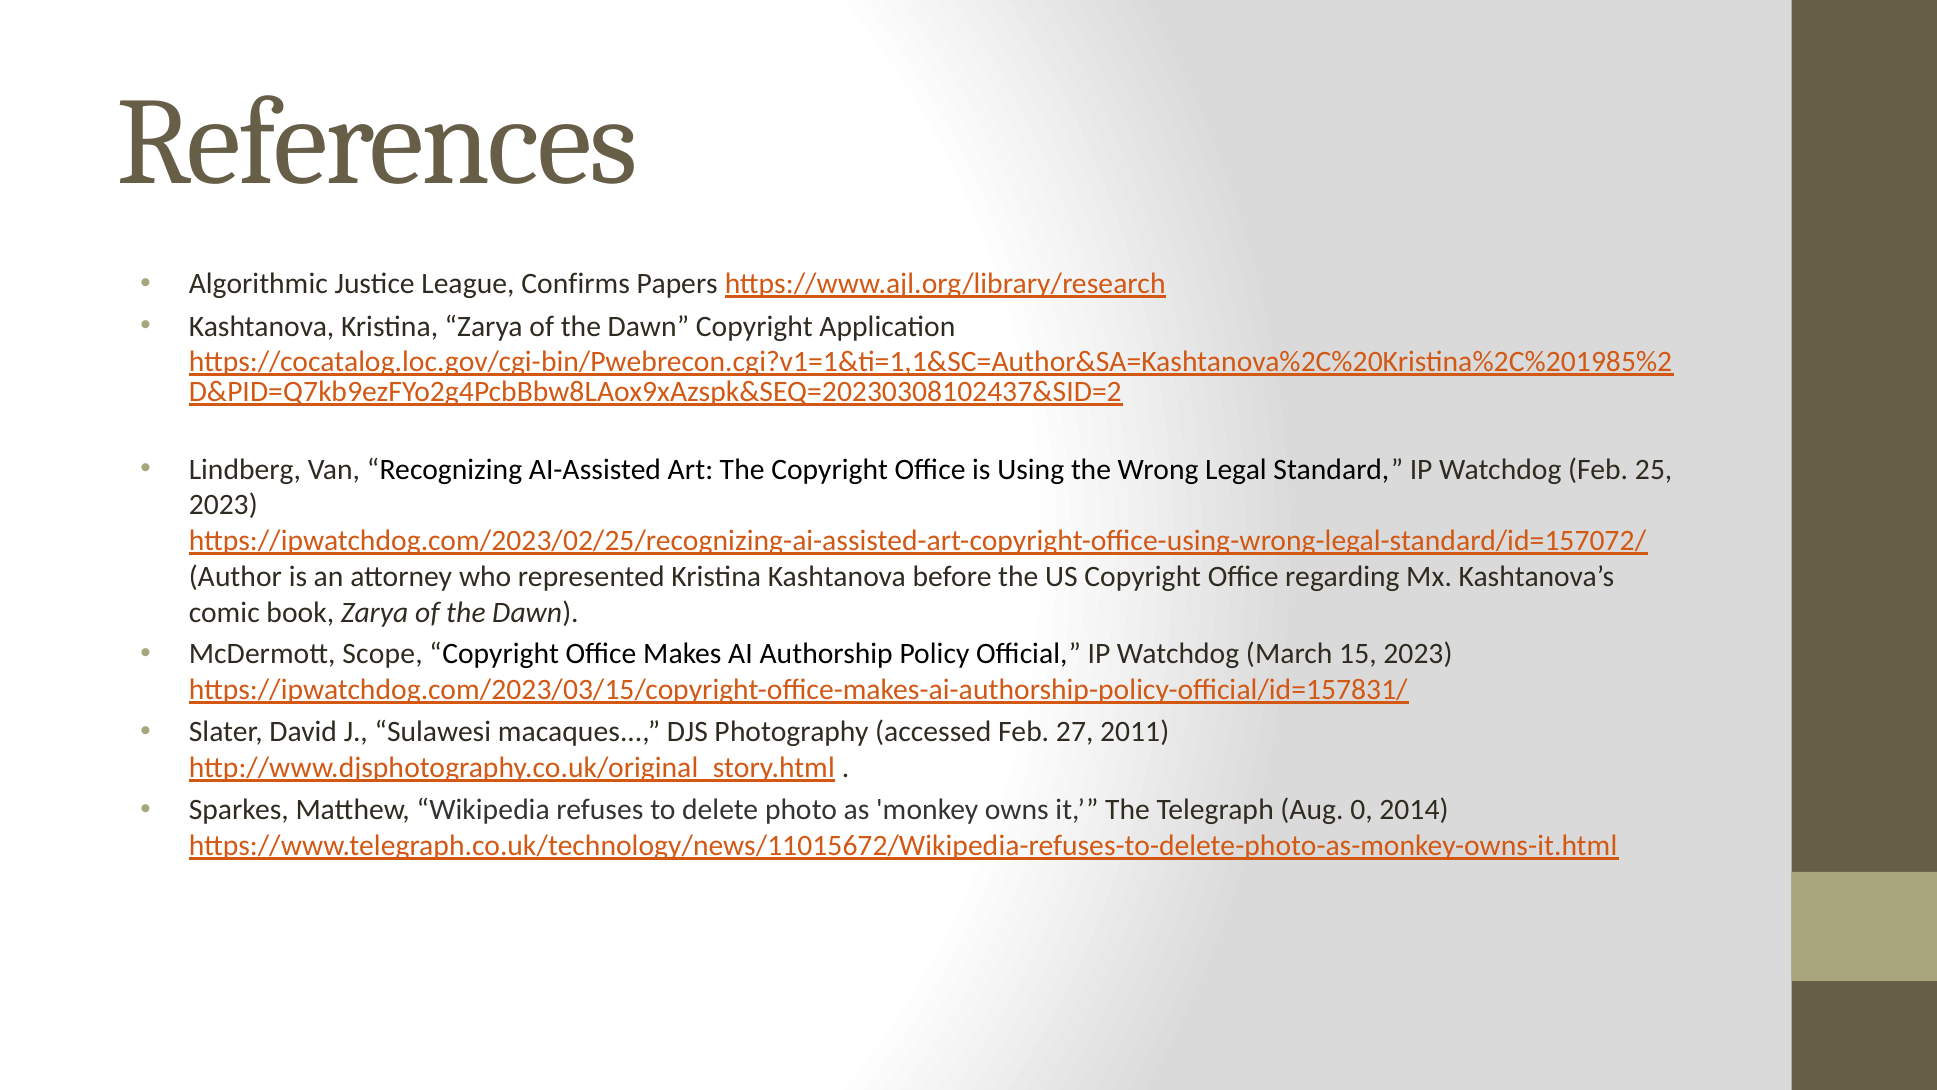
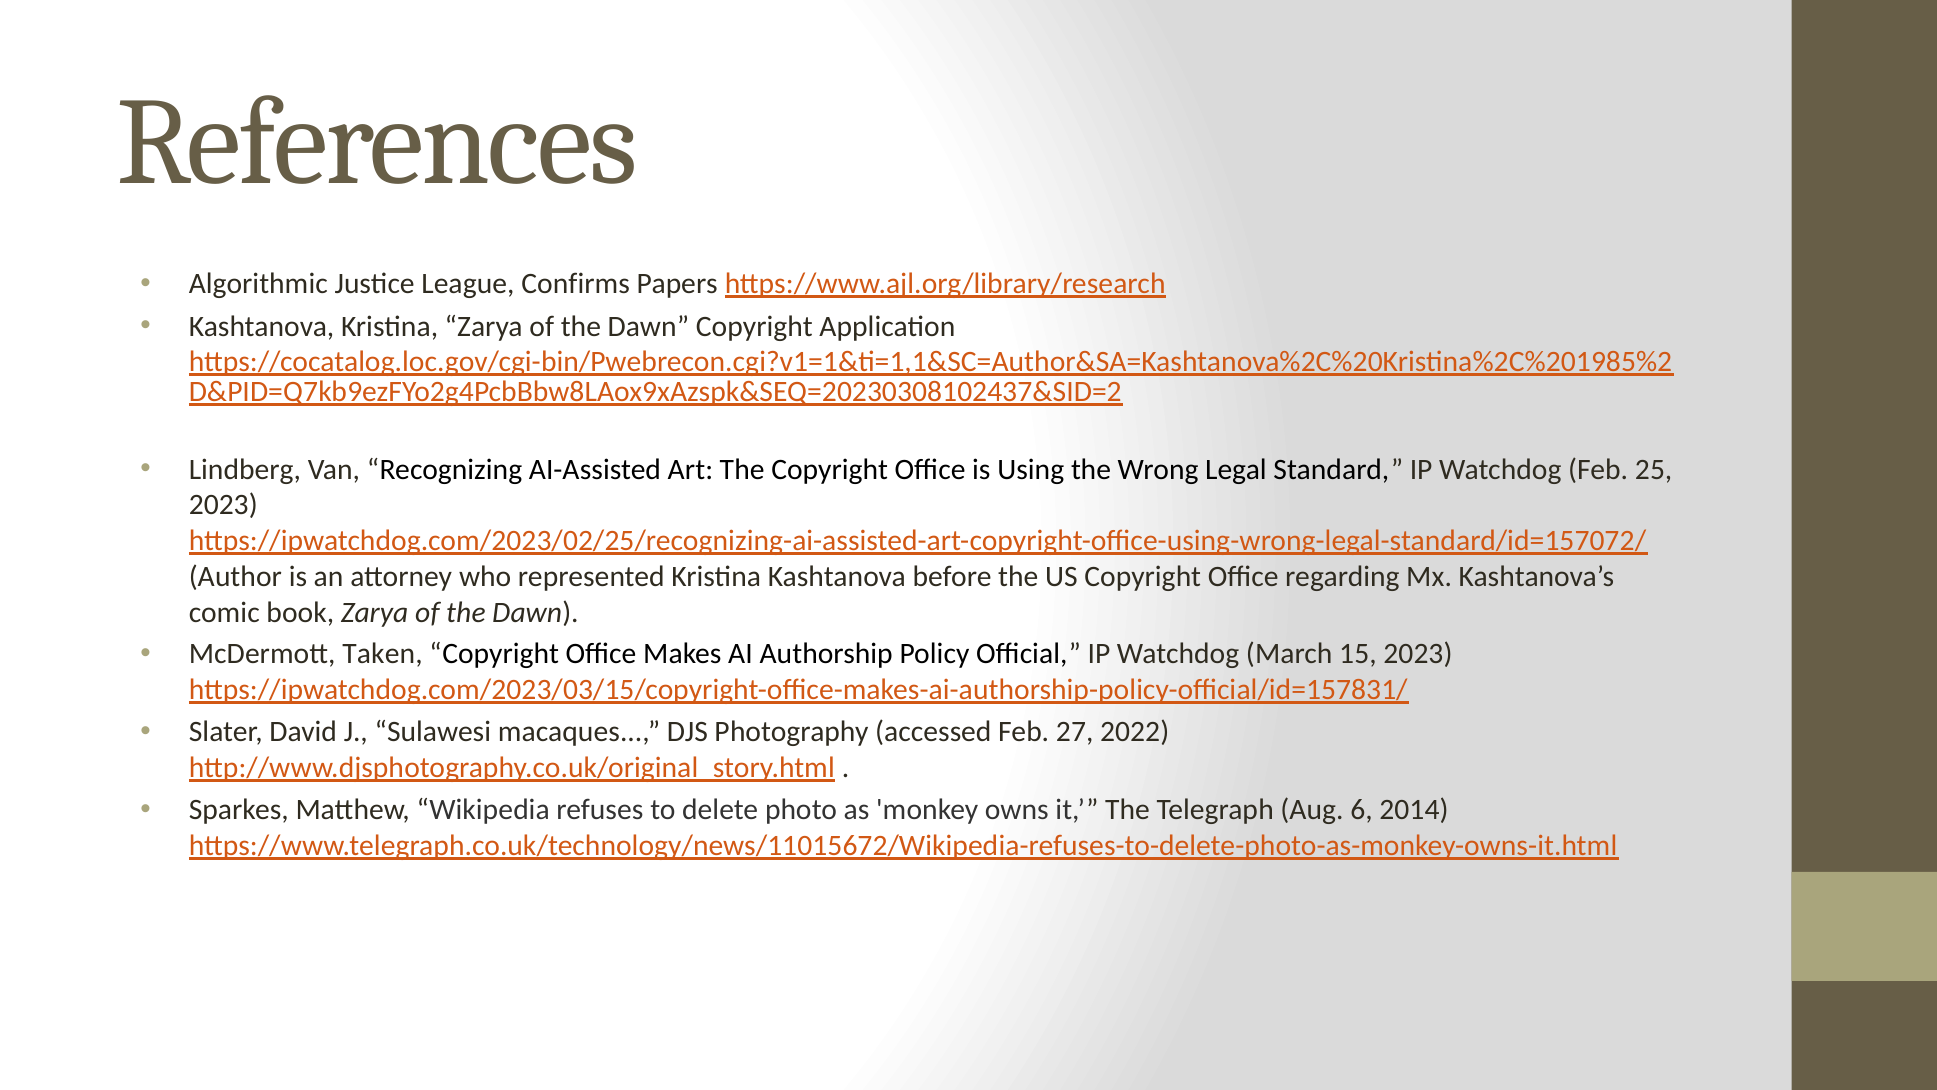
Scope: Scope -> Taken
2011: 2011 -> 2022
0: 0 -> 6
